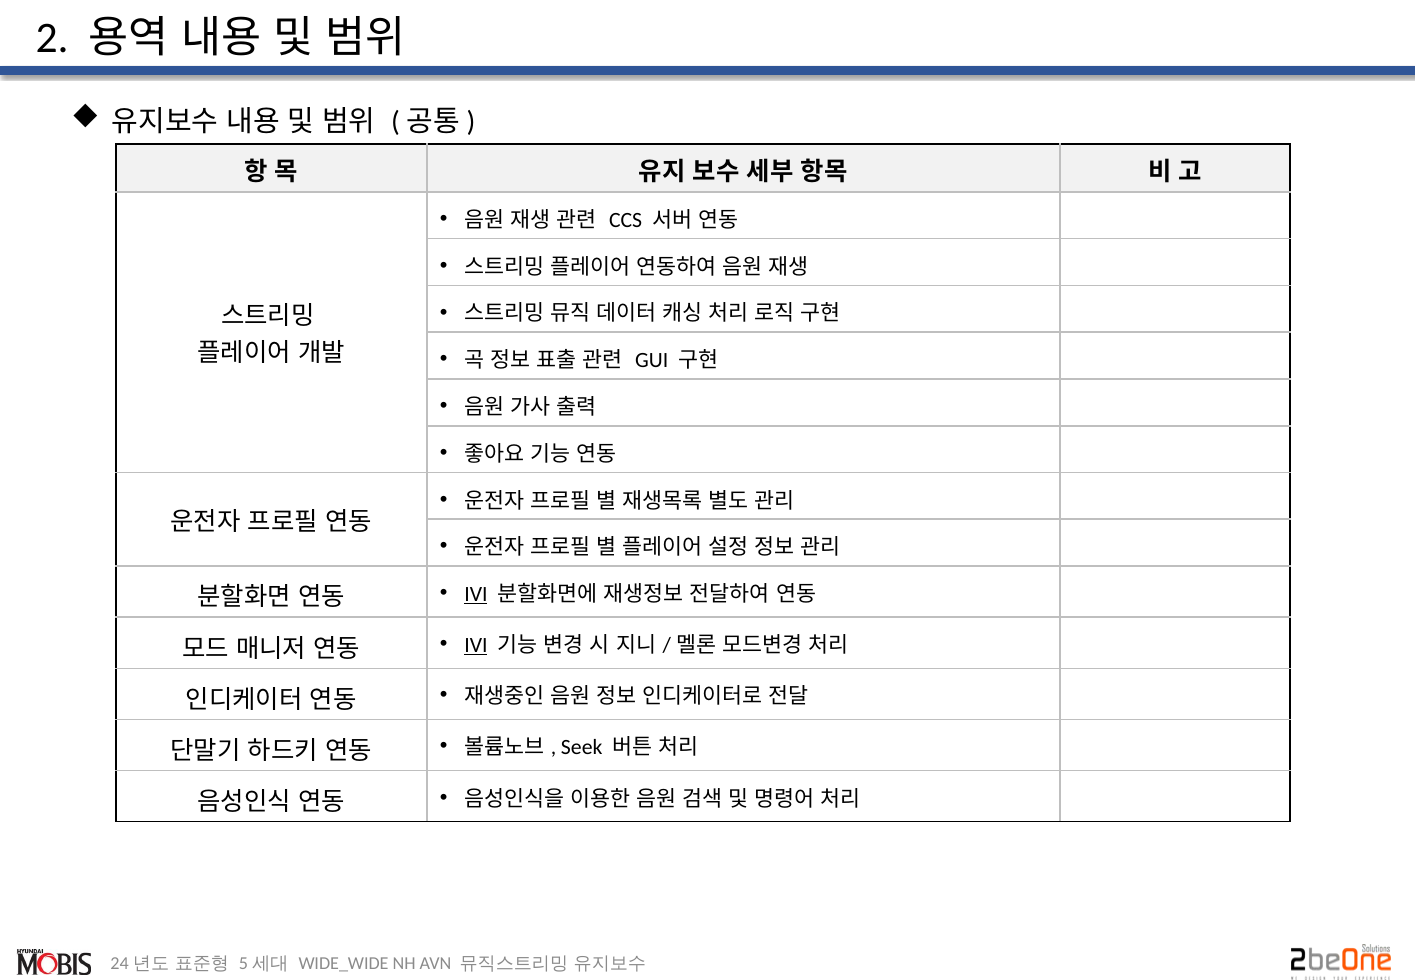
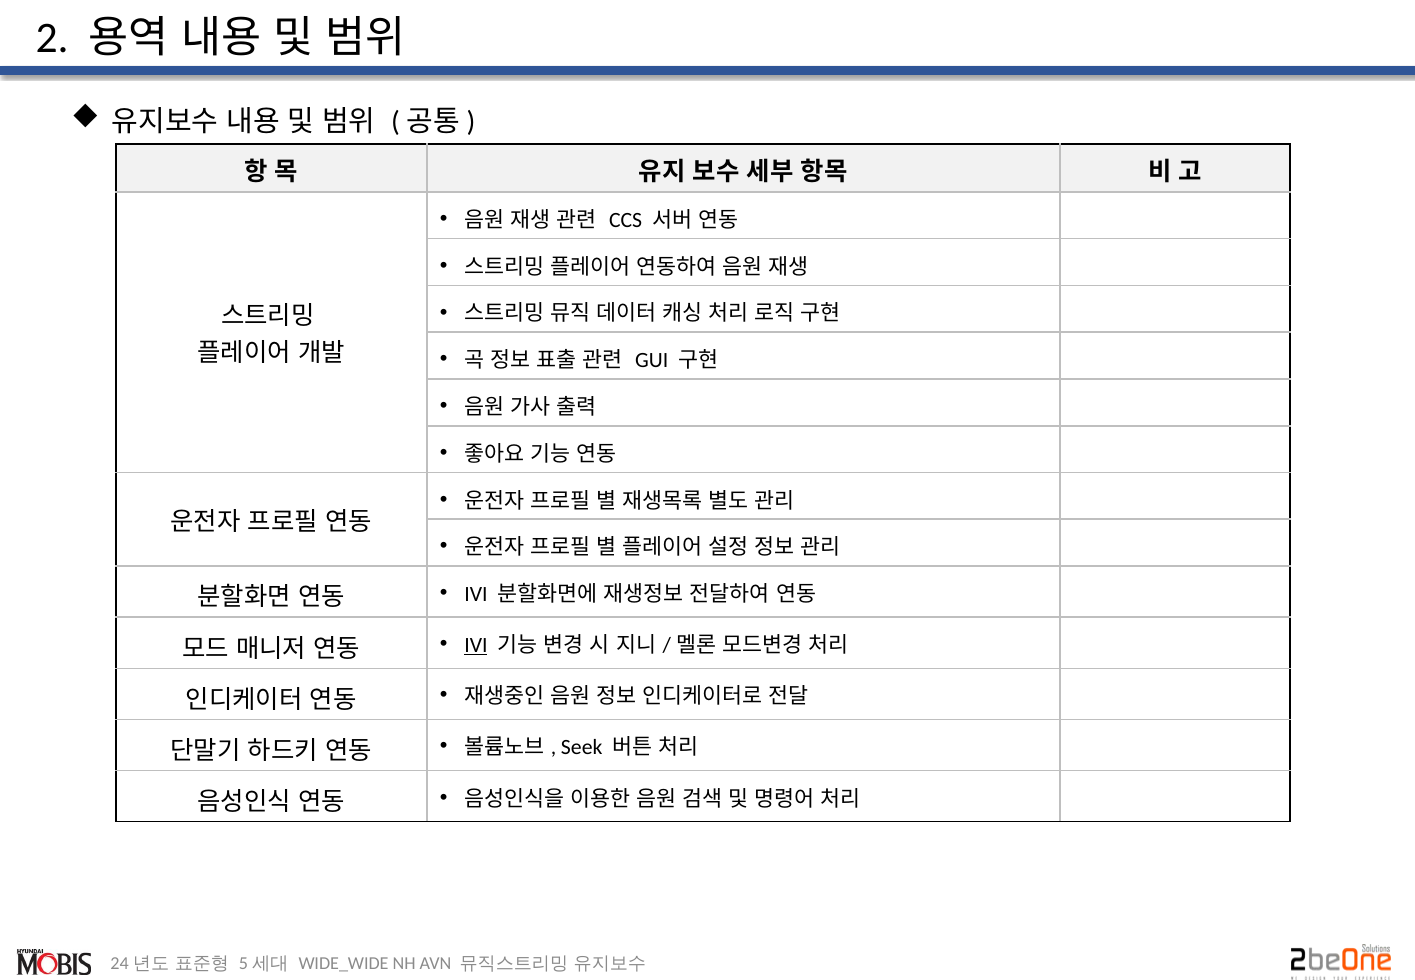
IVI at (476, 594) underline: present -> none
